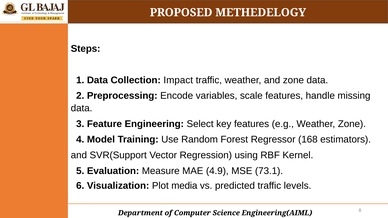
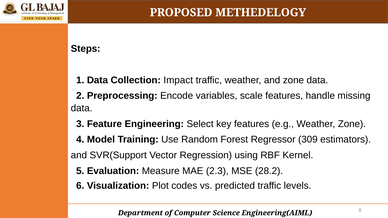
168: 168 -> 309
4.9: 4.9 -> 2.3
73.1: 73.1 -> 28.2
media: media -> codes
